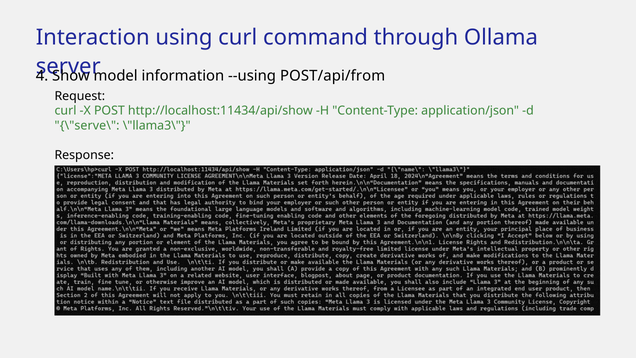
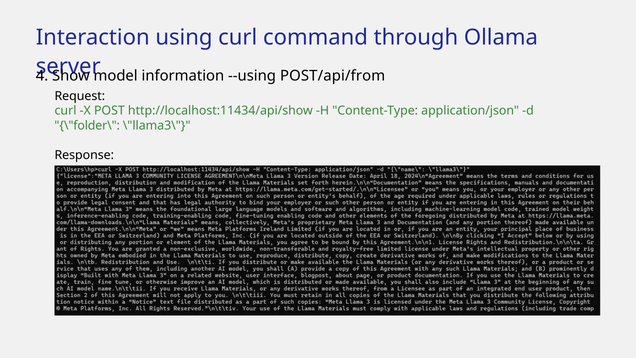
\"serve\: \"serve\ -> \"folder\
